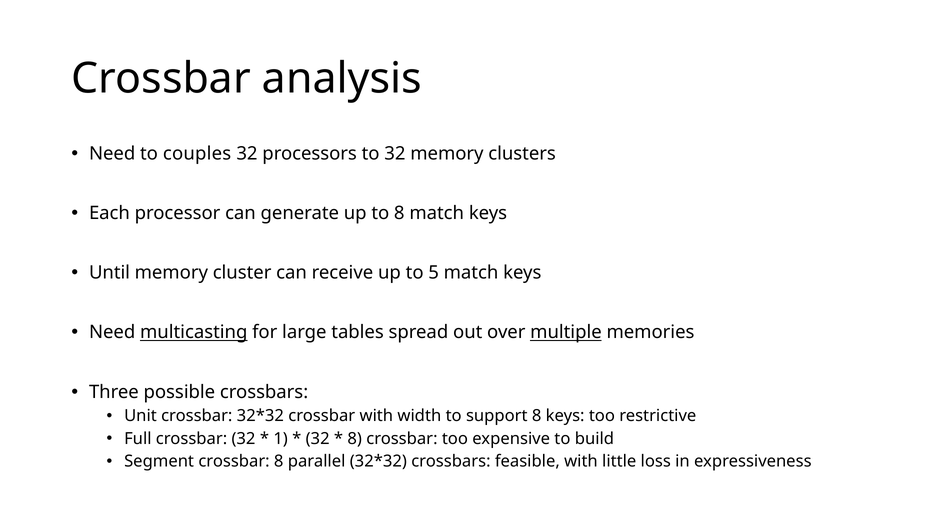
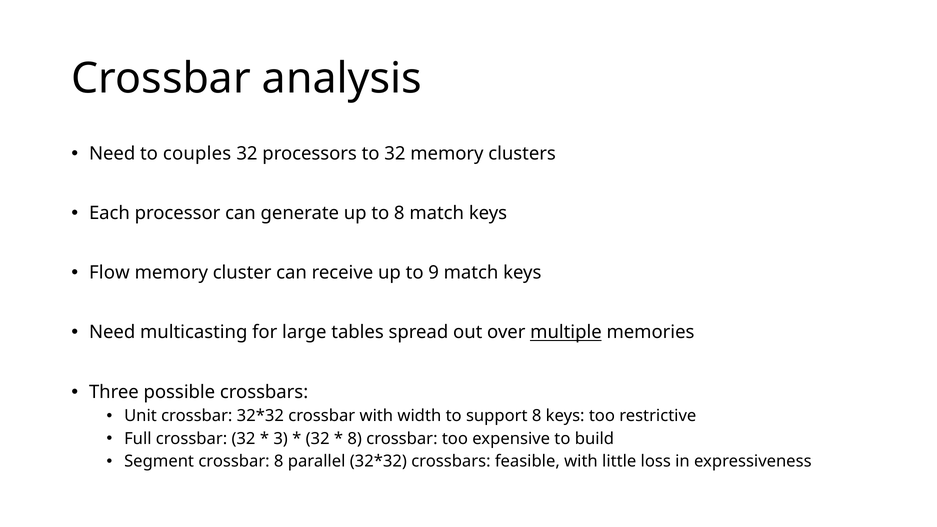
Until: Until -> Flow
5: 5 -> 9
multicasting underline: present -> none
1: 1 -> 3
